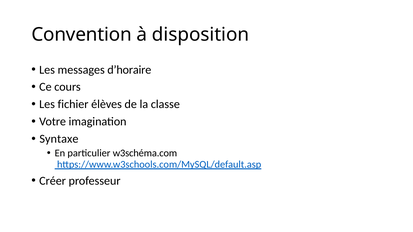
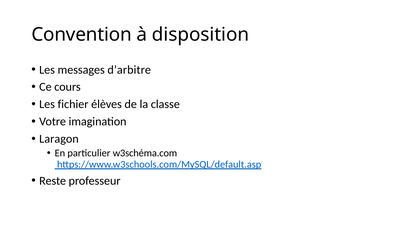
d’horaire: d’horaire -> d’arbitre
Syntaxe: Syntaxe -> Laragon
Créer: Créer -> Reste
